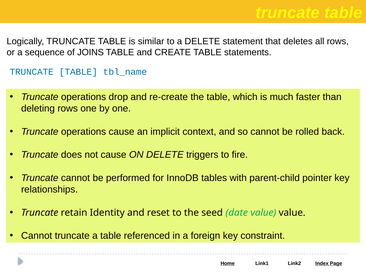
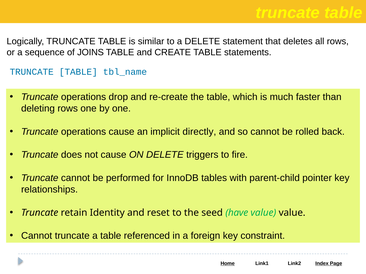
context: context -> directly
date: date -> have
